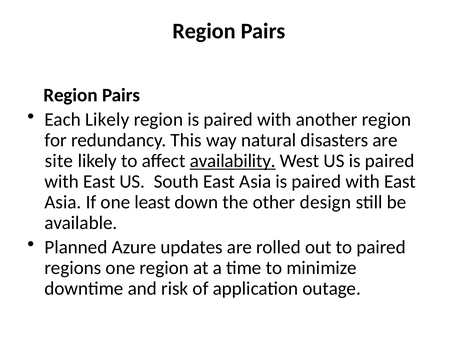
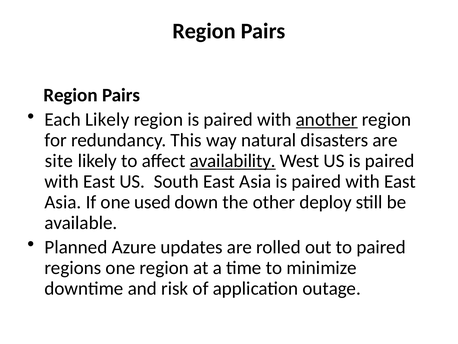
another underline: none -> present
least: least -> used
design: design -> deploy
